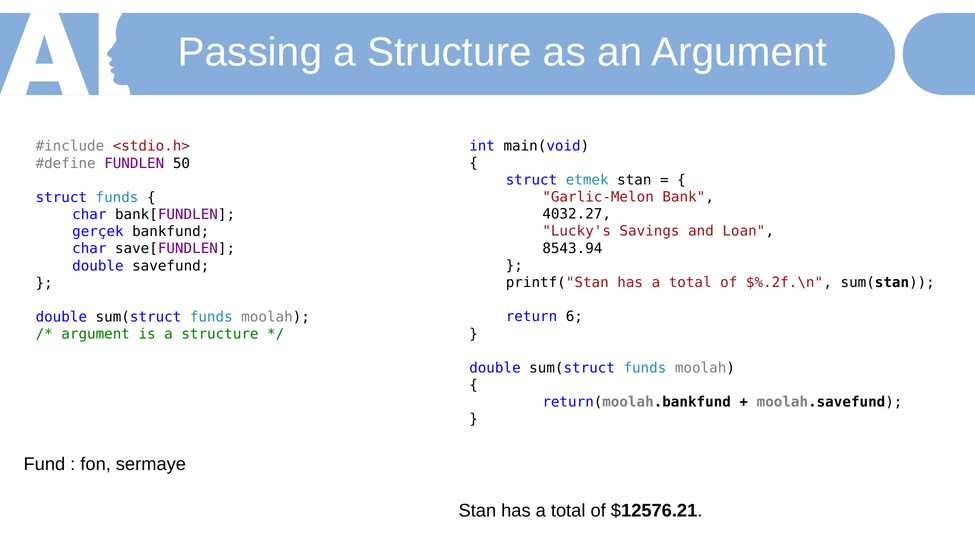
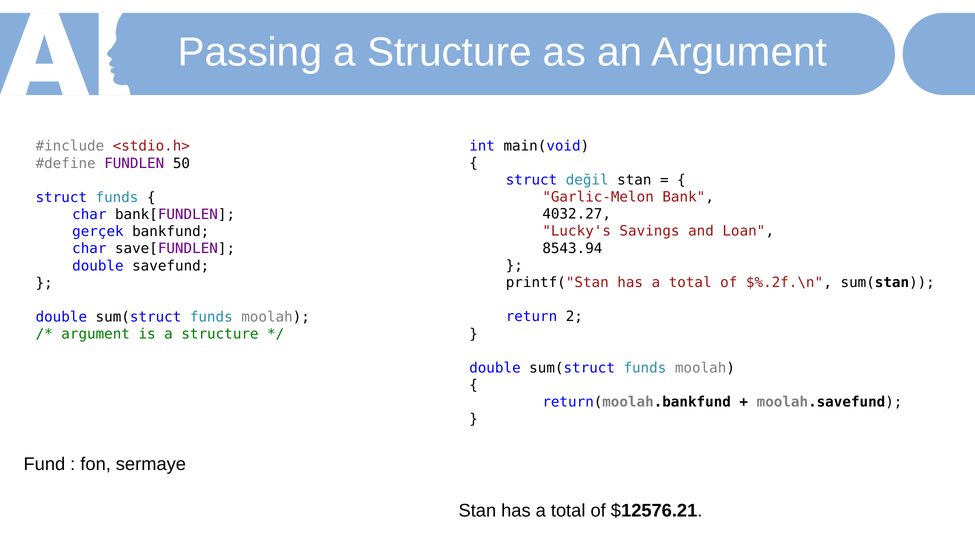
etmek: etmek -> değil
6: 6 -> 2
